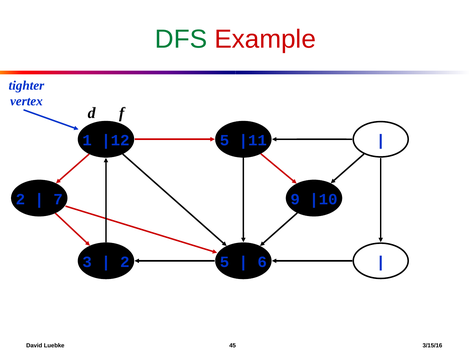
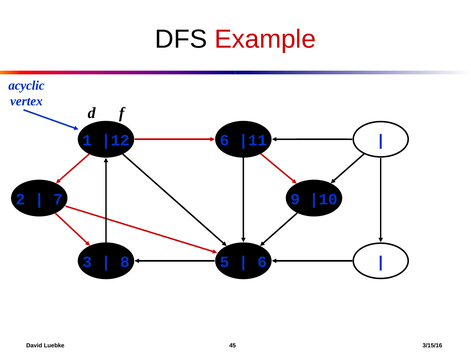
DFS colour: green -> black
tighter: tighter -> acyclic
5 at (224, 140): 5 -> 6
2 at (125, 262): 2 -> 8
